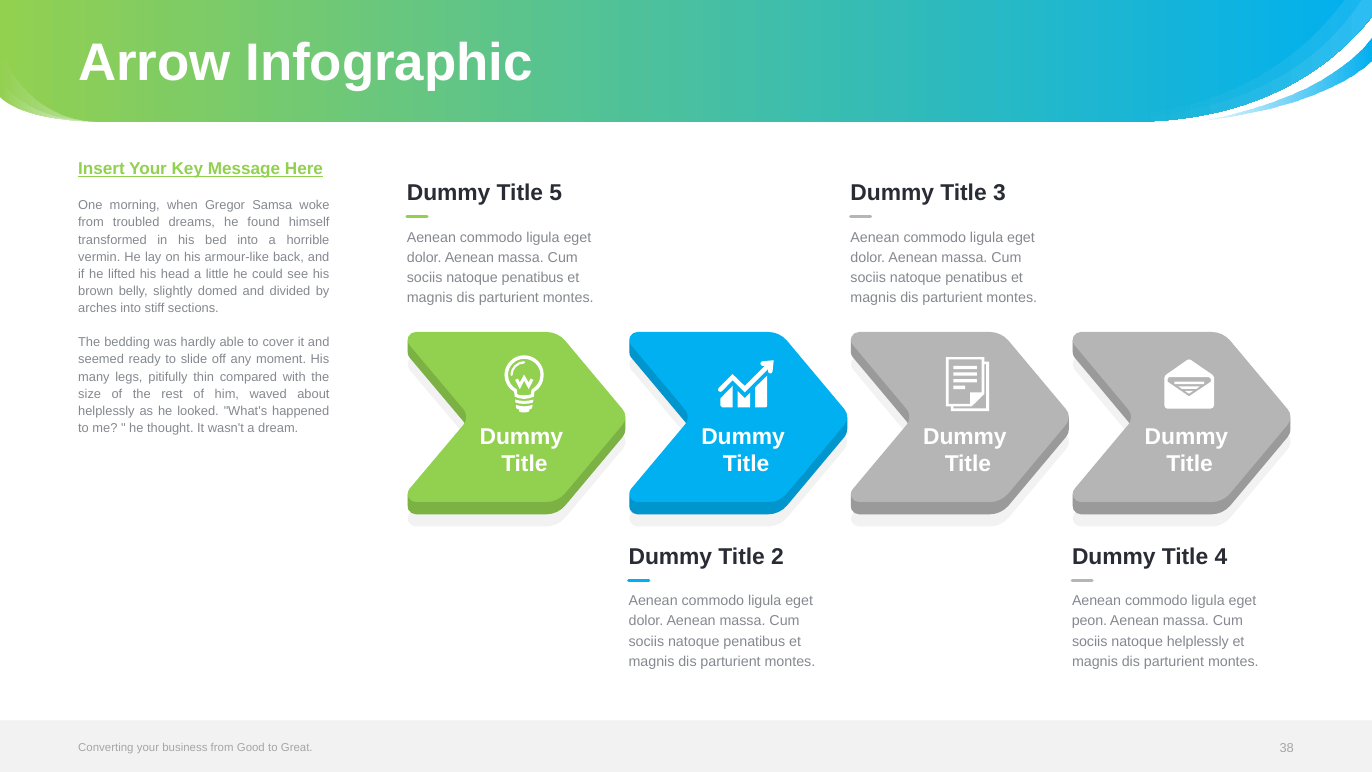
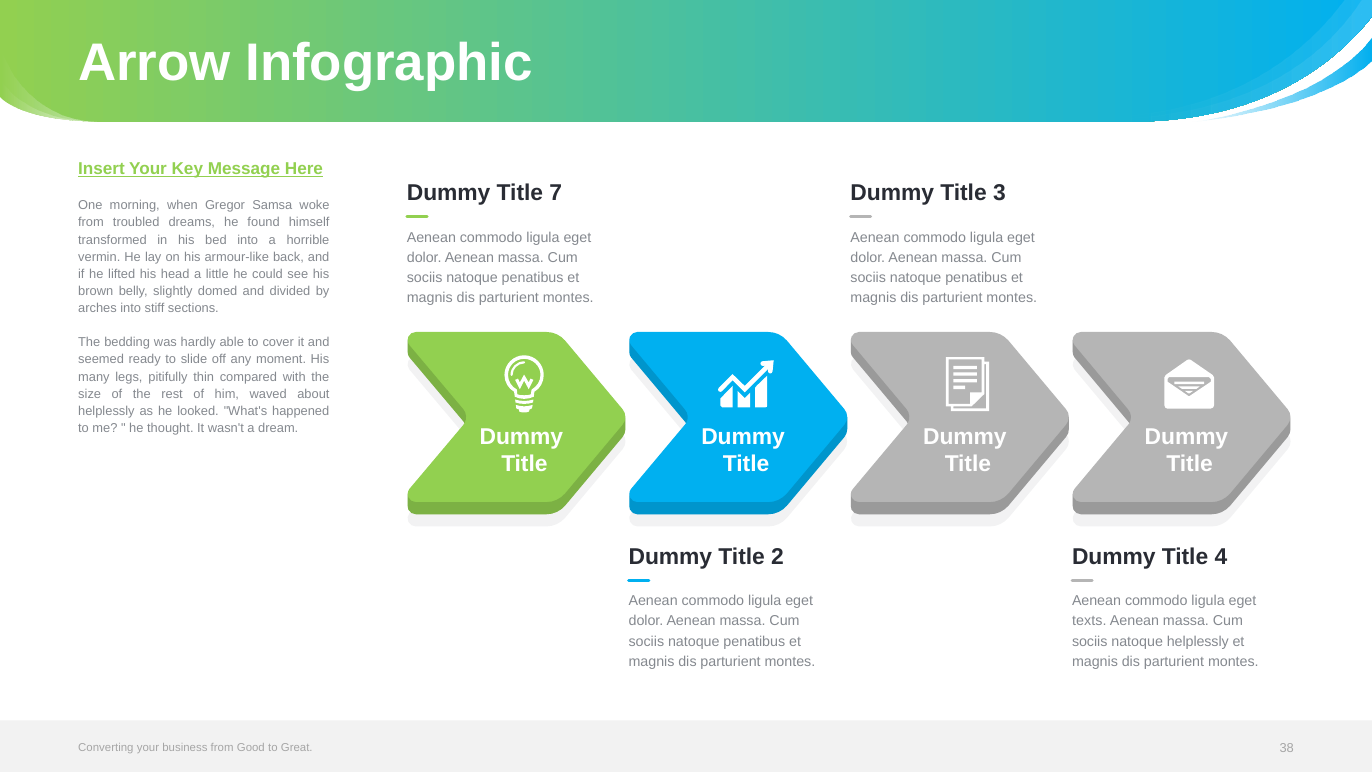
5: 5 -> 7
peon: peon -> texts
